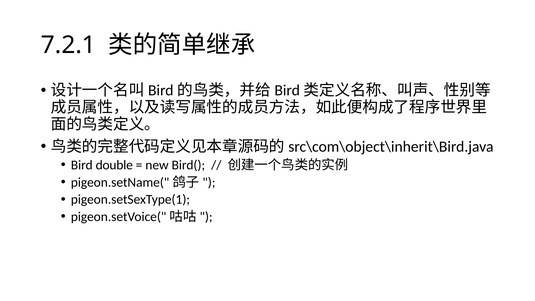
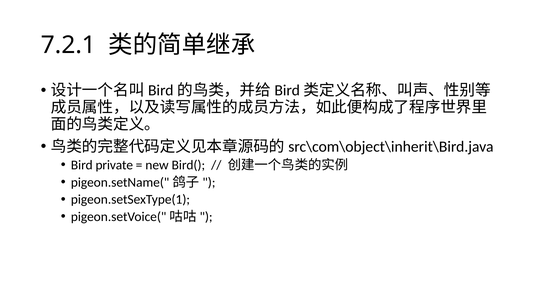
double: double -> private
